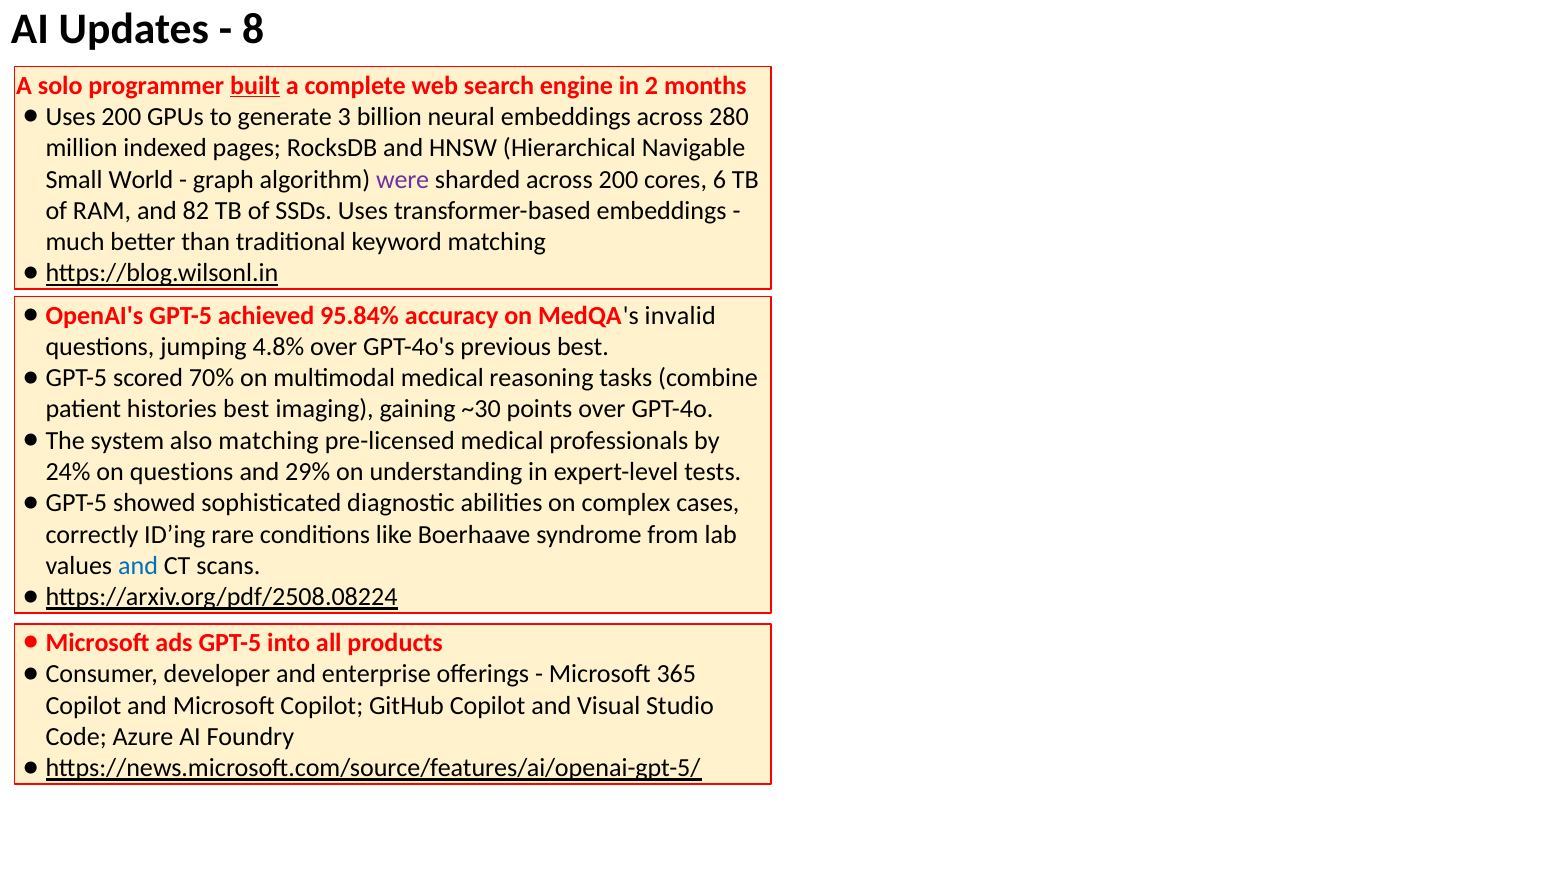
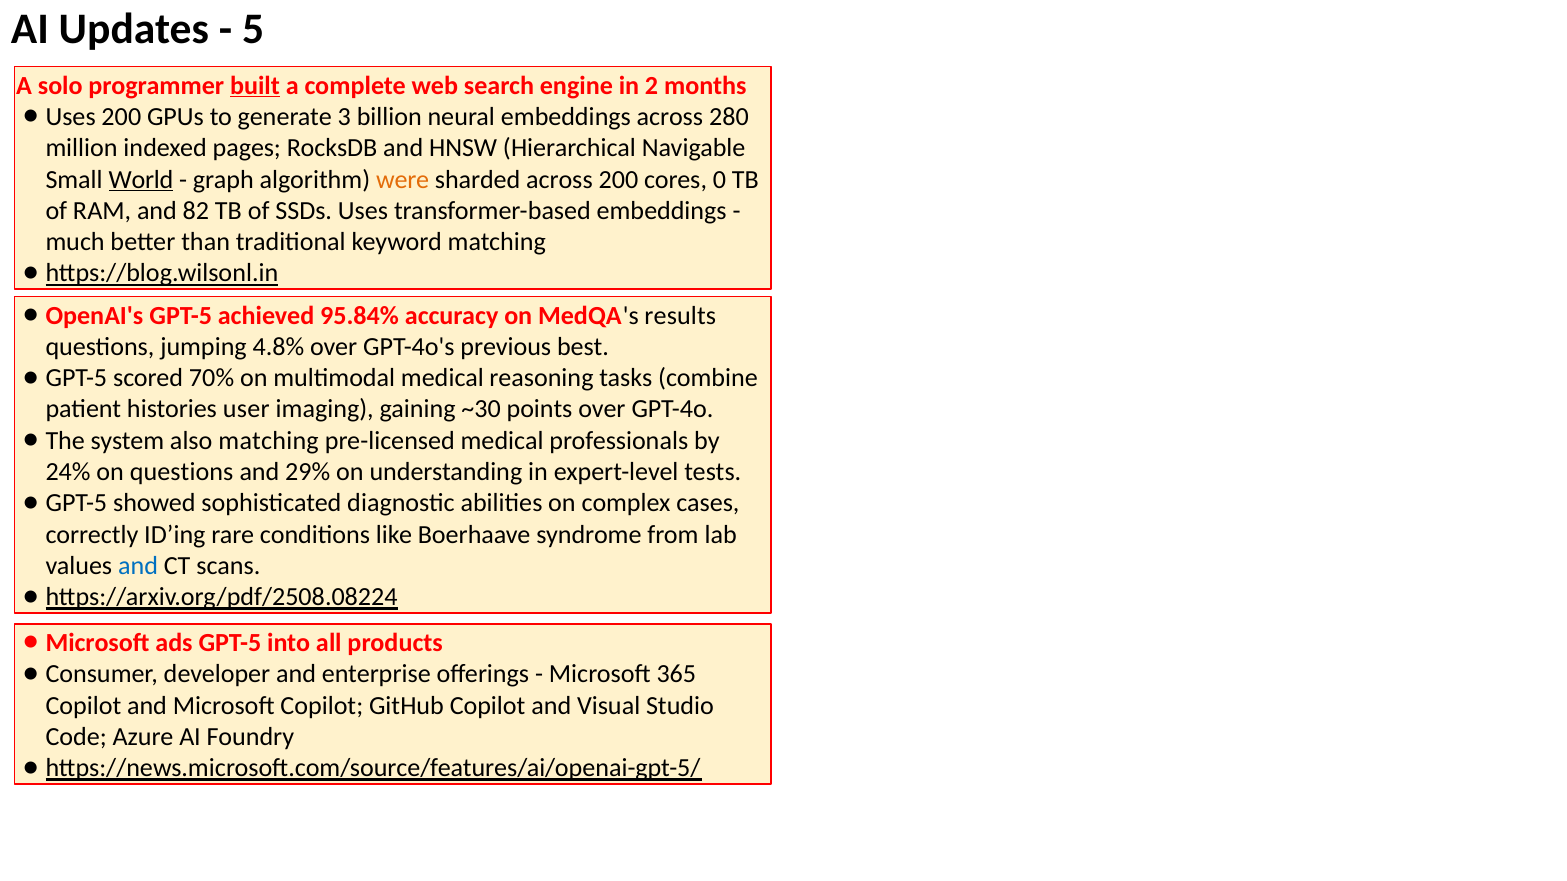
8: 8 -> 5
World underline: none -> present
were colour: purple -> orange
6: 6 -> 0
invalid: invalid -> results
histories best: best -> user
